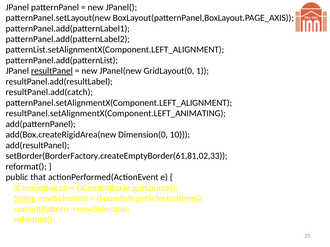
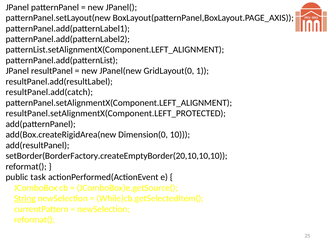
resultPanel underline: present -> none
resultPanel.setAlignmentX(Component.LEFT_ANIMATING: resultPanel.setAlignmentX(Component.LEFT_ANIMATING -> resultPanel.setAlignmentX(Component.LEFT_PROTECTED
setBorder(BorderFactory.createEmptyBorder(61,81,02,33: setBorder(BorderFactory.createEmptyBorder(61,81,02,33 -> setBorder(BorderFactory.createEmptyBorder(20,10,10,10
that: that -> task
Found)cb.getSelectedItem(: Found)cb.getSelectedItem( -> While)cb.getSelectedItem(
